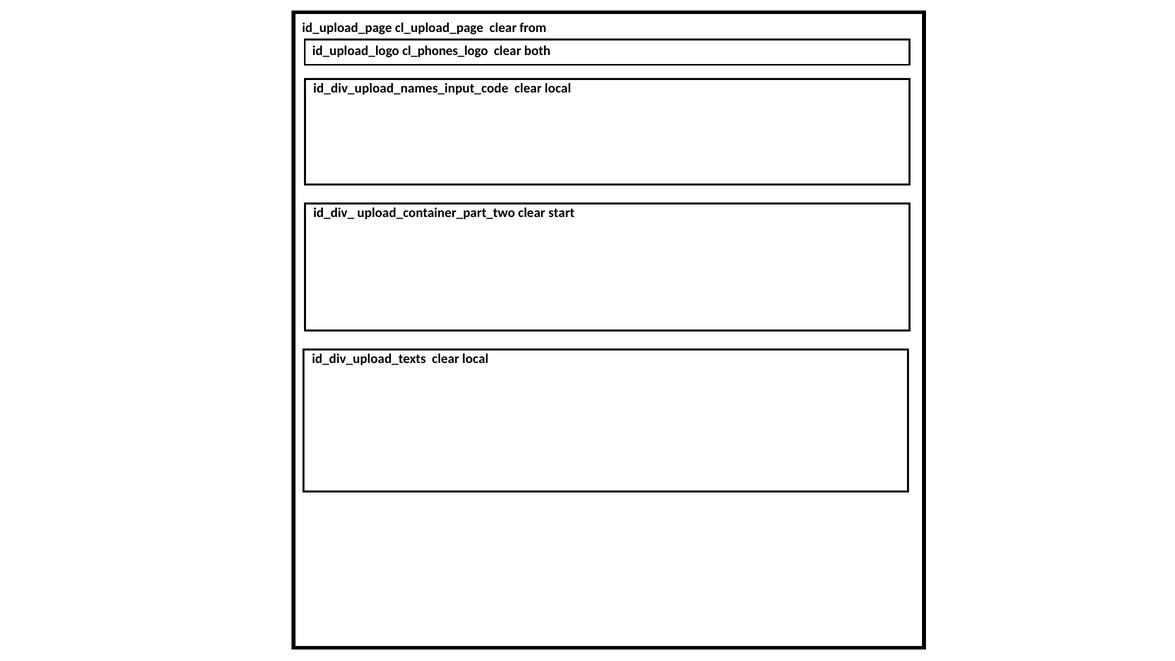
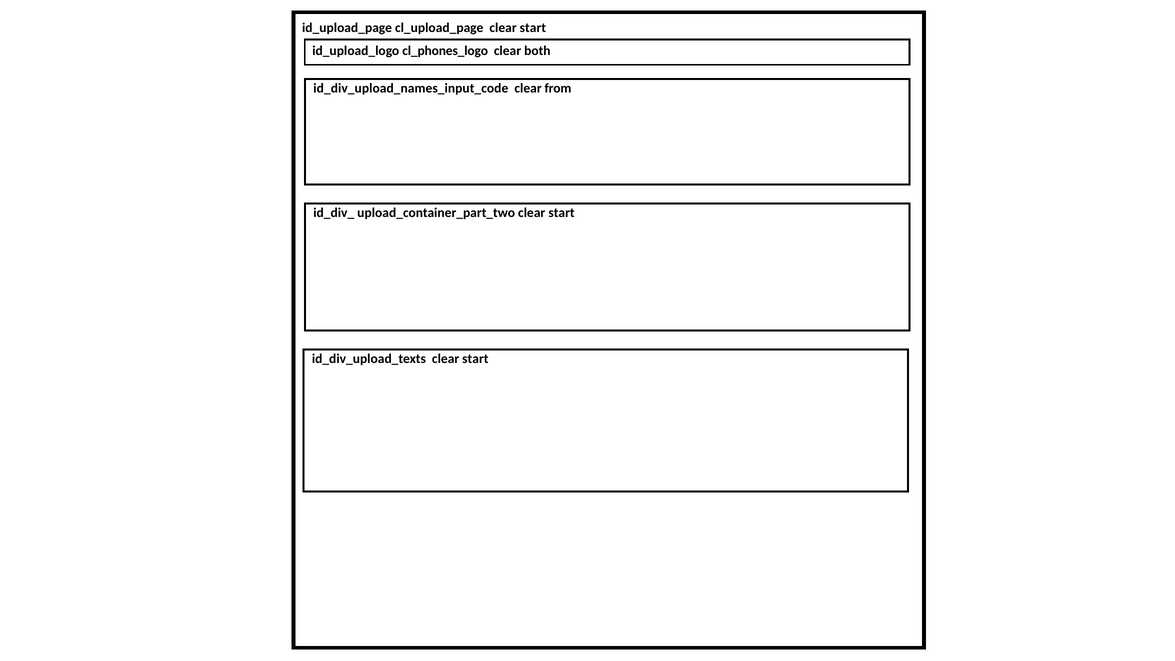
cl_upload_page clear from: from -> start
local at (558, 88): local -> from
id_div_upload_texts clear local: local -> start
